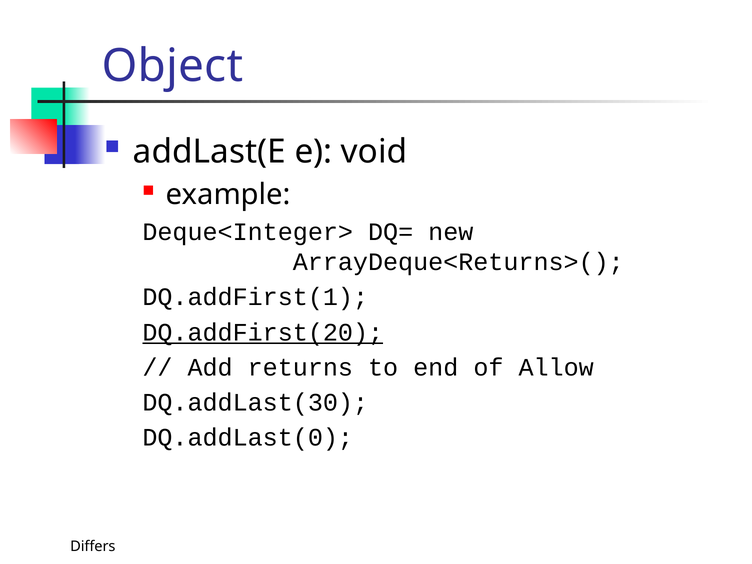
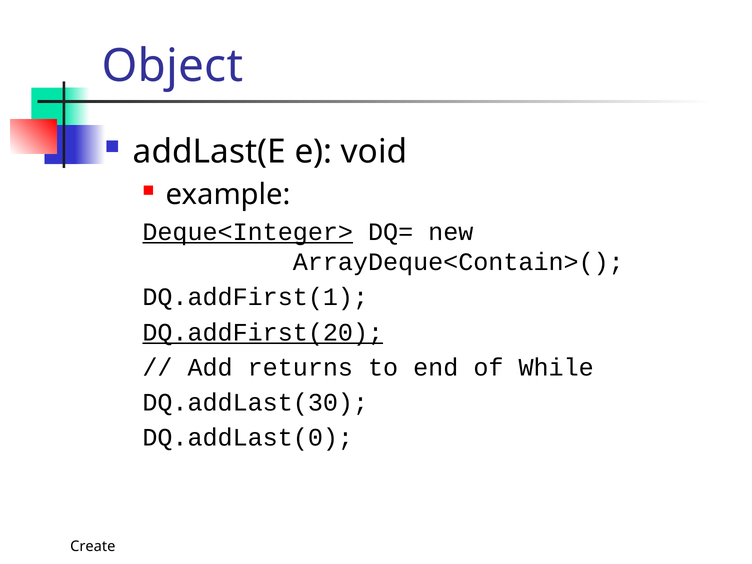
Deque<Integer> underline: none -> present
ArrayDeque<Returns>(: ArrayDeque<Returns>( -> ArrayDeque<Contain>(
Allow: Allow -> While
Differs: Differs -> Create
